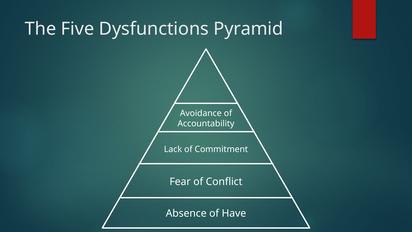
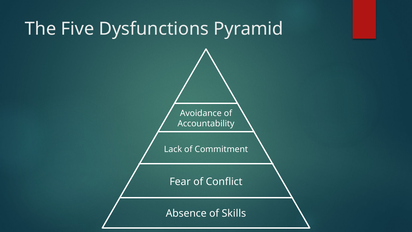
Have: Have -> Skills
